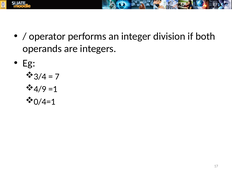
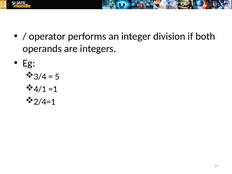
7: 7 -> 5
4/9: 4/9 -> 4/1
0/4=1: 0/4=1 -> 2/4=1
